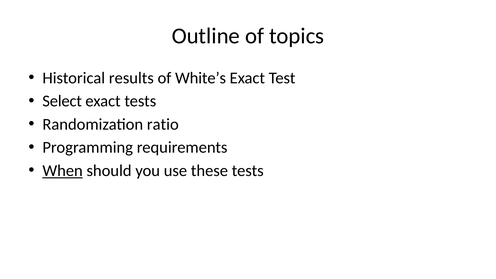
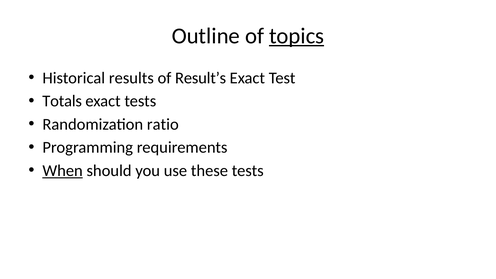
topics underline: none -> present
White’s: White’s -> Result’s
Select: Select -> Totals
